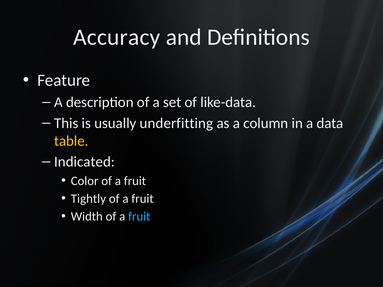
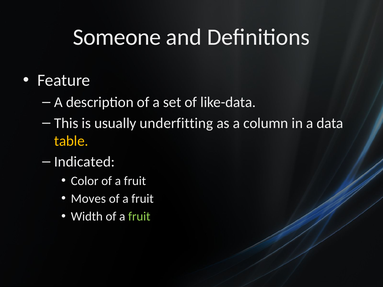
Accuracy: Accuracy -> Someone
Tightly: Tightly -> Moves
fruit at (139, 217) colour: light blue -> light green
